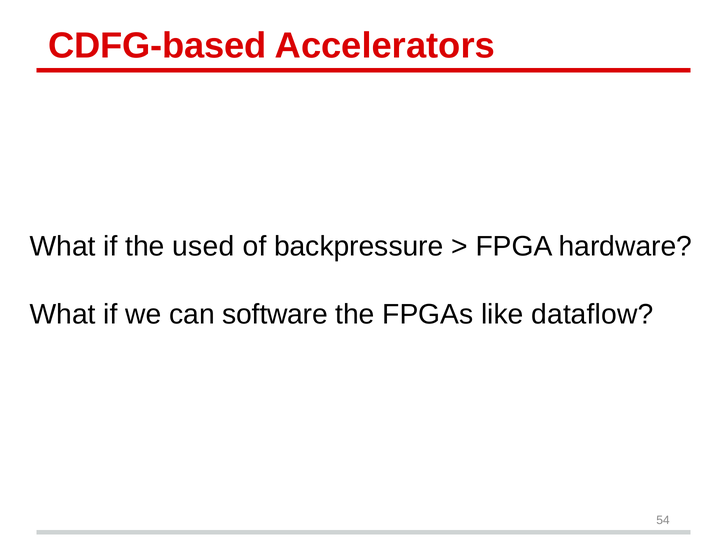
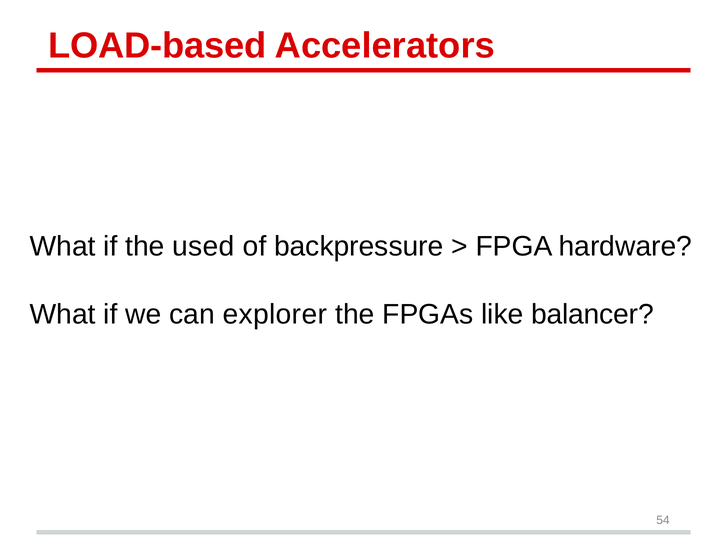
CDFG-based: CDFG-based -> LOAD-based
software: software -> explorer
dataflow: dataflow -> balancer
